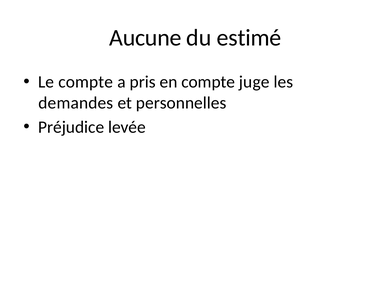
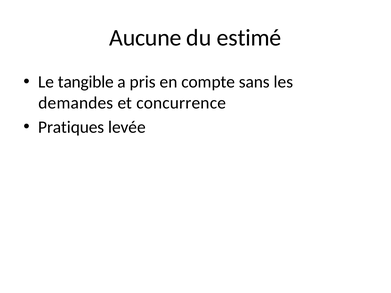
Le compte: compte -> tangible
juge: juge -> sans
personnelles: personnelles -> concurrence
Préjudice: Préjudice -> Pratiques
